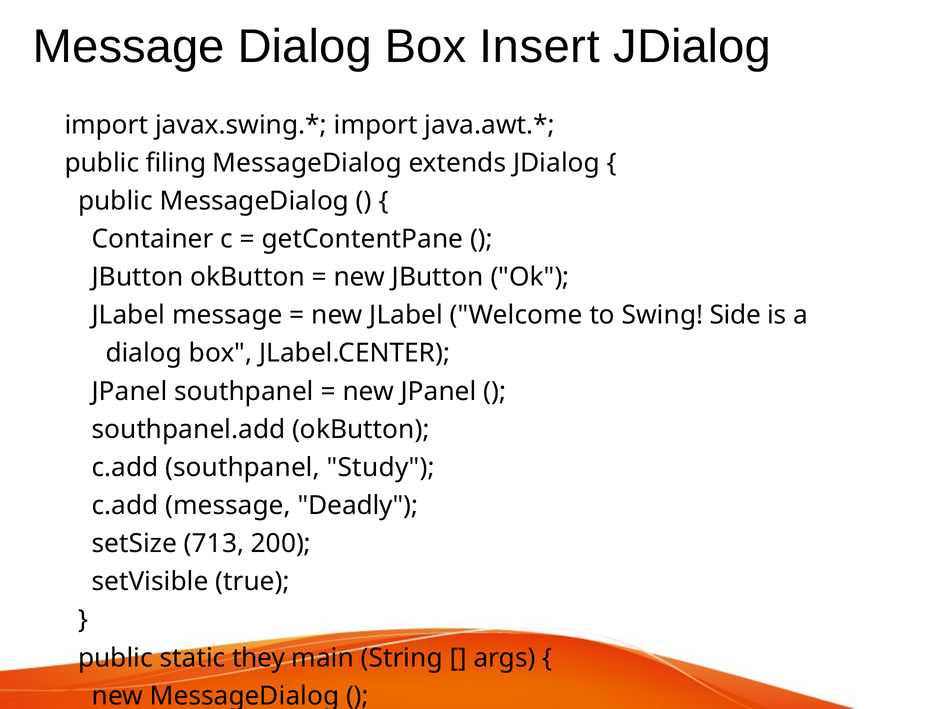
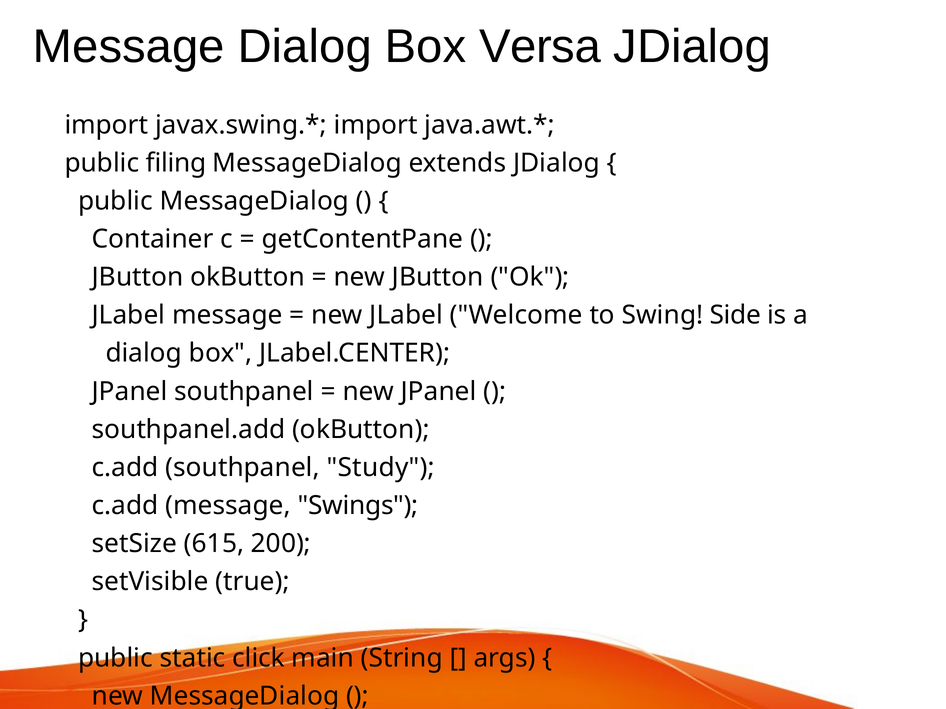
Insert: Insert -> Versa
Deadly: Deadly -> Swings
713: 713 -> 615
they: they -> click
